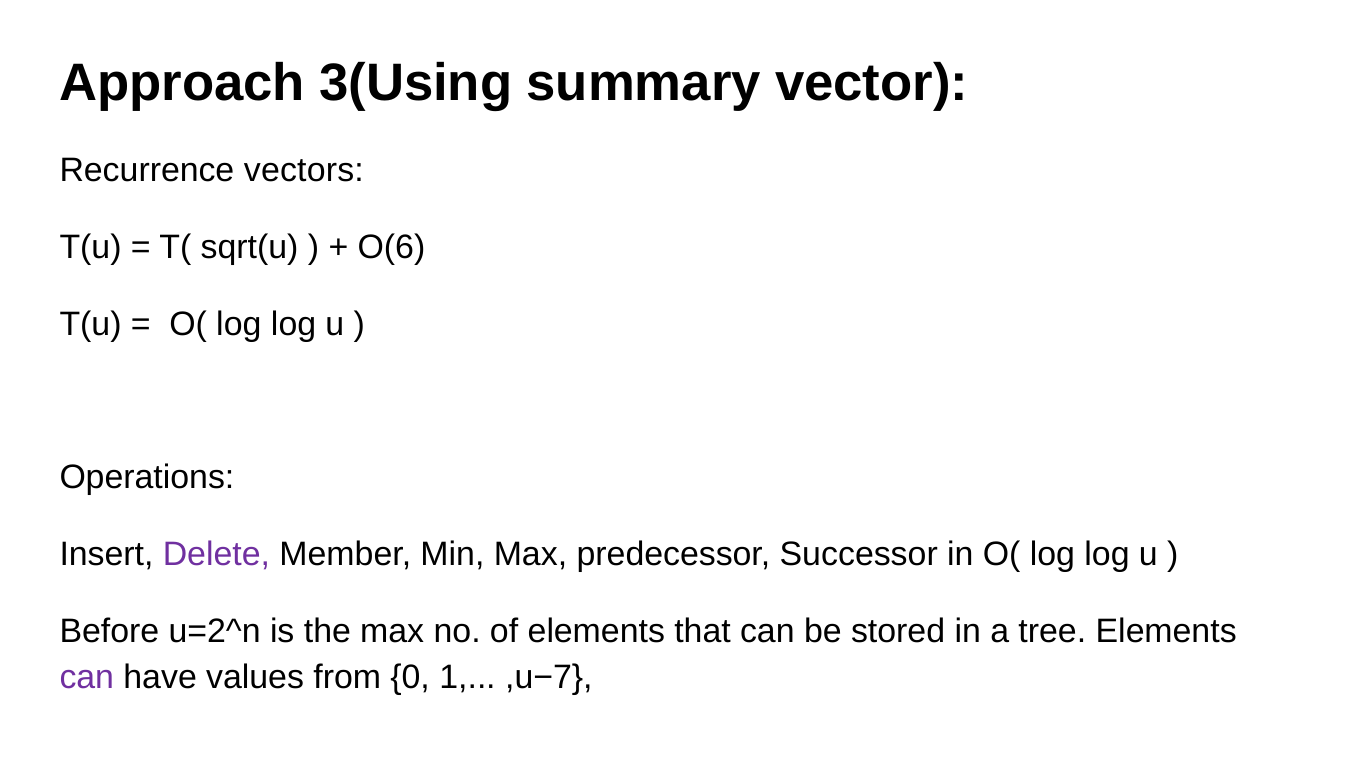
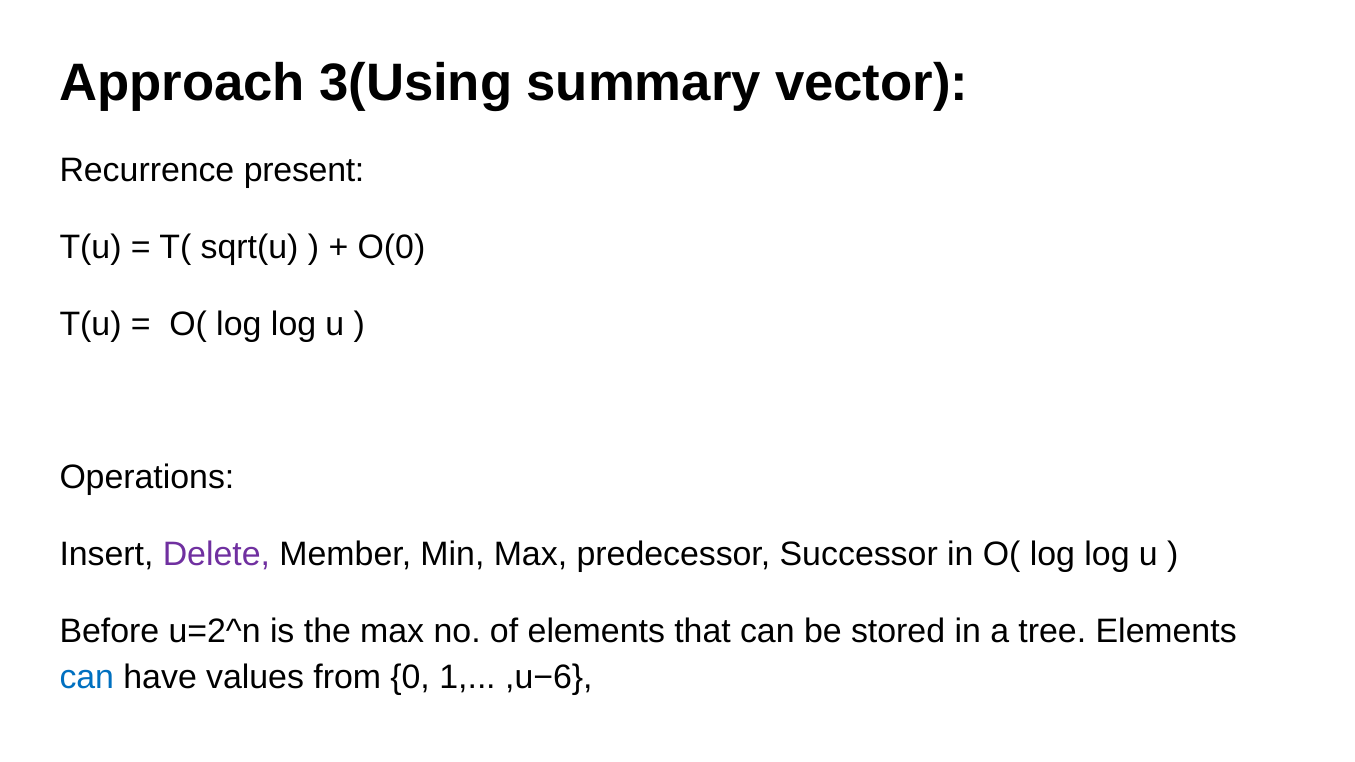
vectors: vectors -> present
O(6: O(6 -> O(0
can at (87, 678) colour: purple -> blue
,u−7: ,u−7 -> ,u−6
